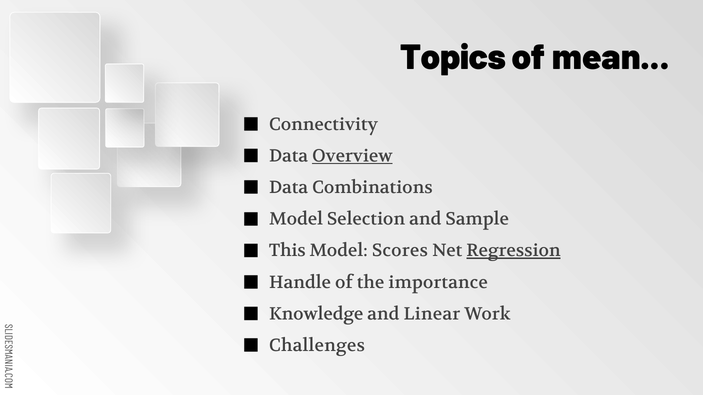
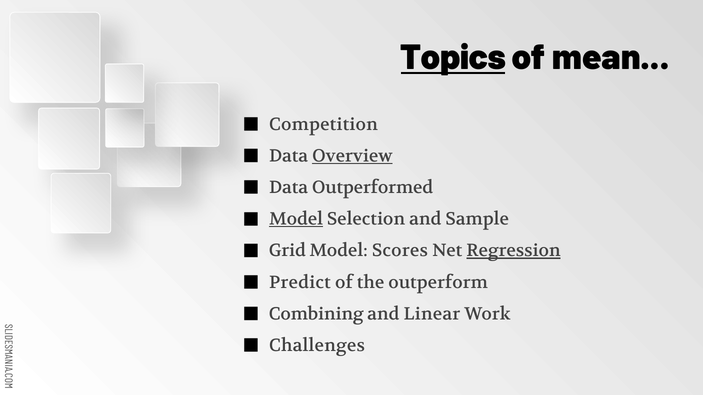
Topics underline: none -> present
Connectivity: Connectivity -> Competition
Combinations: Combinations -> Outperformed
Model at (296, 219) underline: none -> present
This: This -> Grid
Handle: Handle -> Predict
importance: importance -> outperform
Knowledge: Knowledge -> Combining
